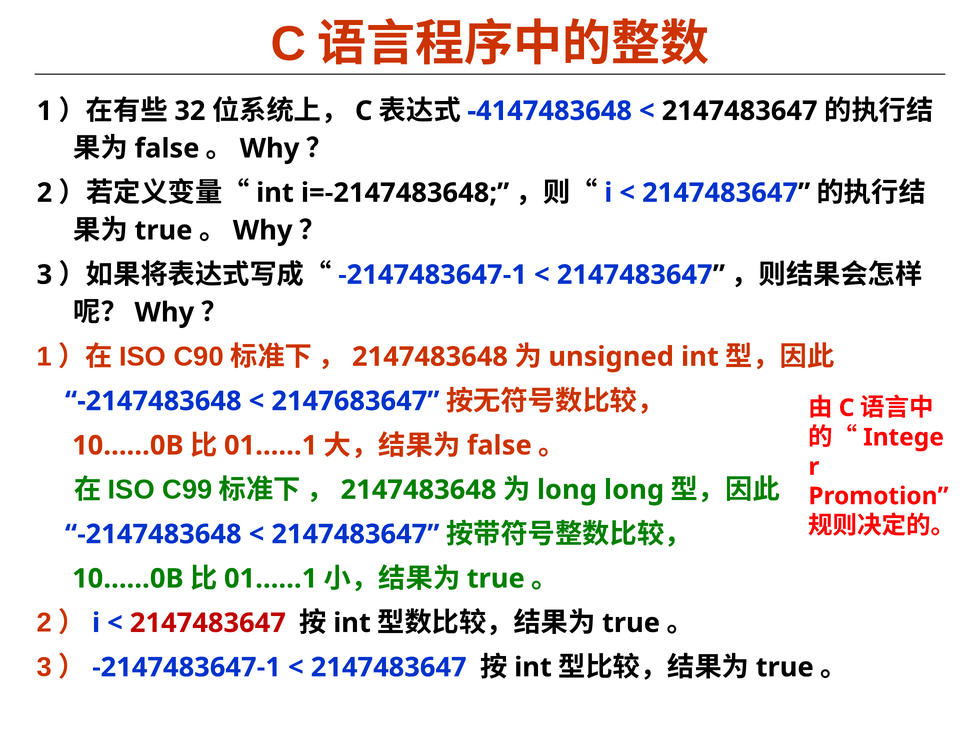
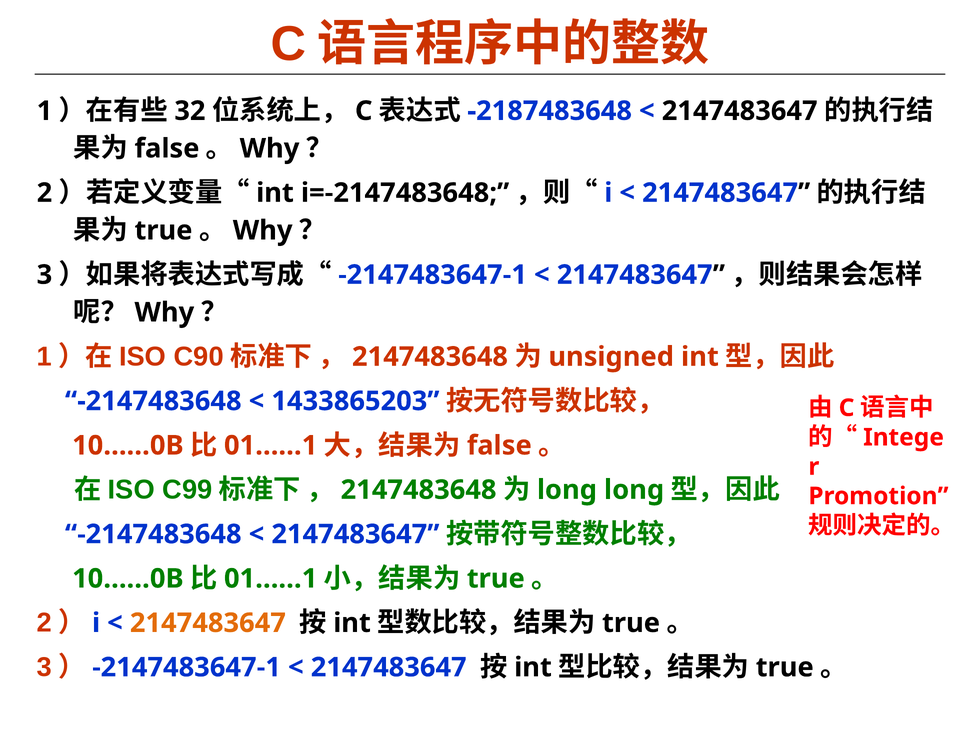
-4147483648: -4147483648 -> -2187483648
2147683647: 2147683647 -> 1433865203
2147483647 at (208, 623) colour: red -> orange
